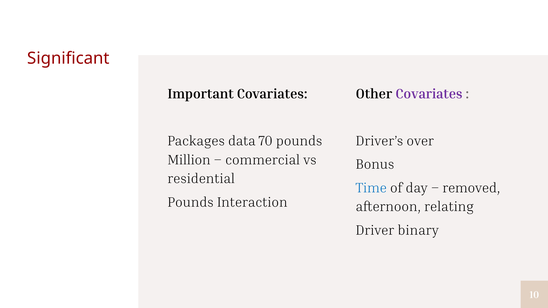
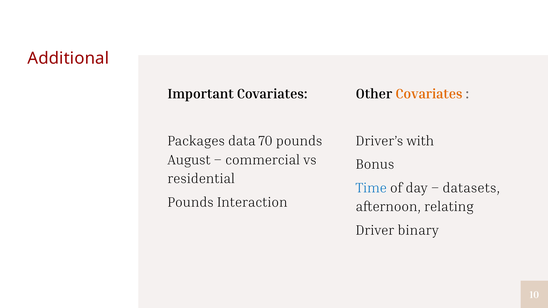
Significant: Significant -> Additional
Covariates at (429, 94) colour: purple -> orange
over: over -> with
Million: Million -> August
removed: removed -> datasets
